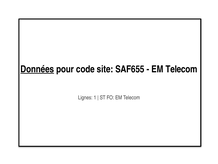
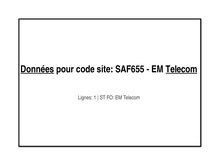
Telecom at (181, 69) underline: none -> present
